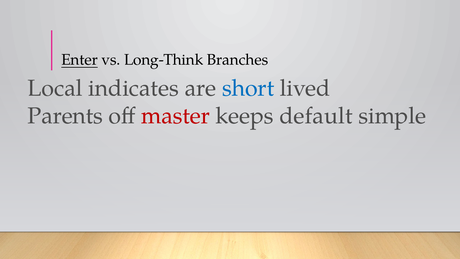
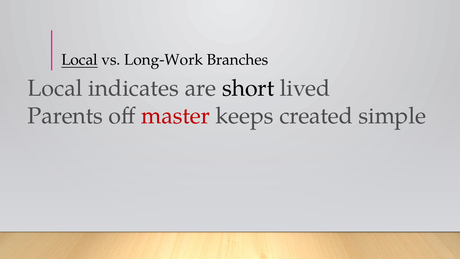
Enter at (80, 60): Enter -> Local
Long-Think: Long-Think -> Long-Work
short colour: blue -> black
default: default -> created
